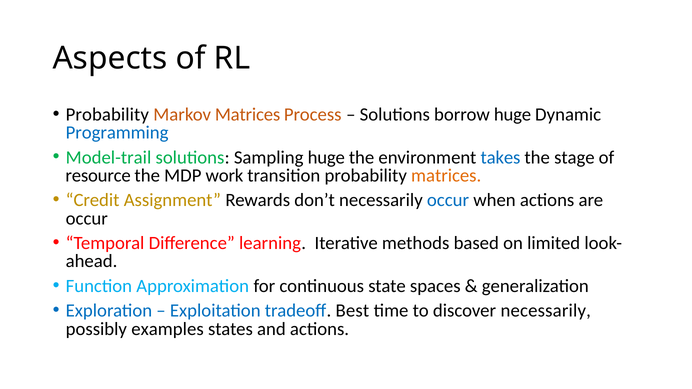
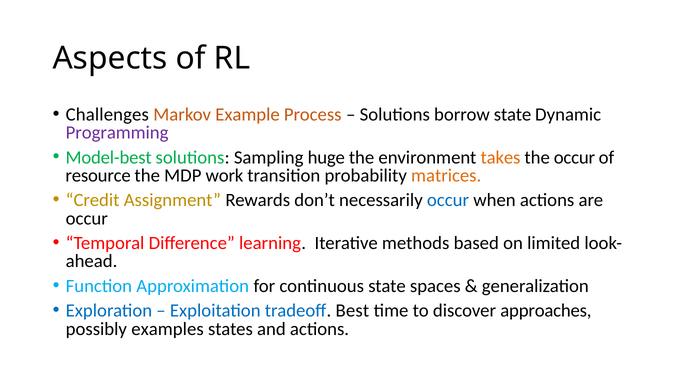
Probability at (107, 115): Probability -> Challenges
Markov Matrices: Matrices -> Example
borrow huge: huge -> state
Programming colour: blue -> purple
Model-trail: Model-trail -> Model-best
takes colour: blue -> orange
the stage: stage -> occur
discover necessarily: necessarily -> approaches
